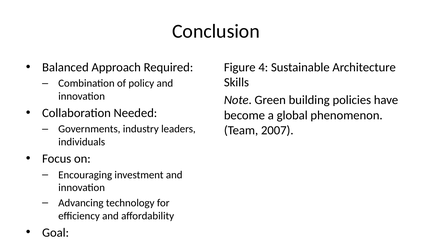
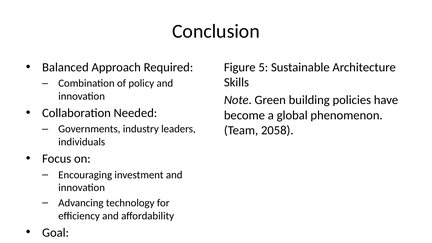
4: 4 -> 5
2007: 2007 -> 2058
